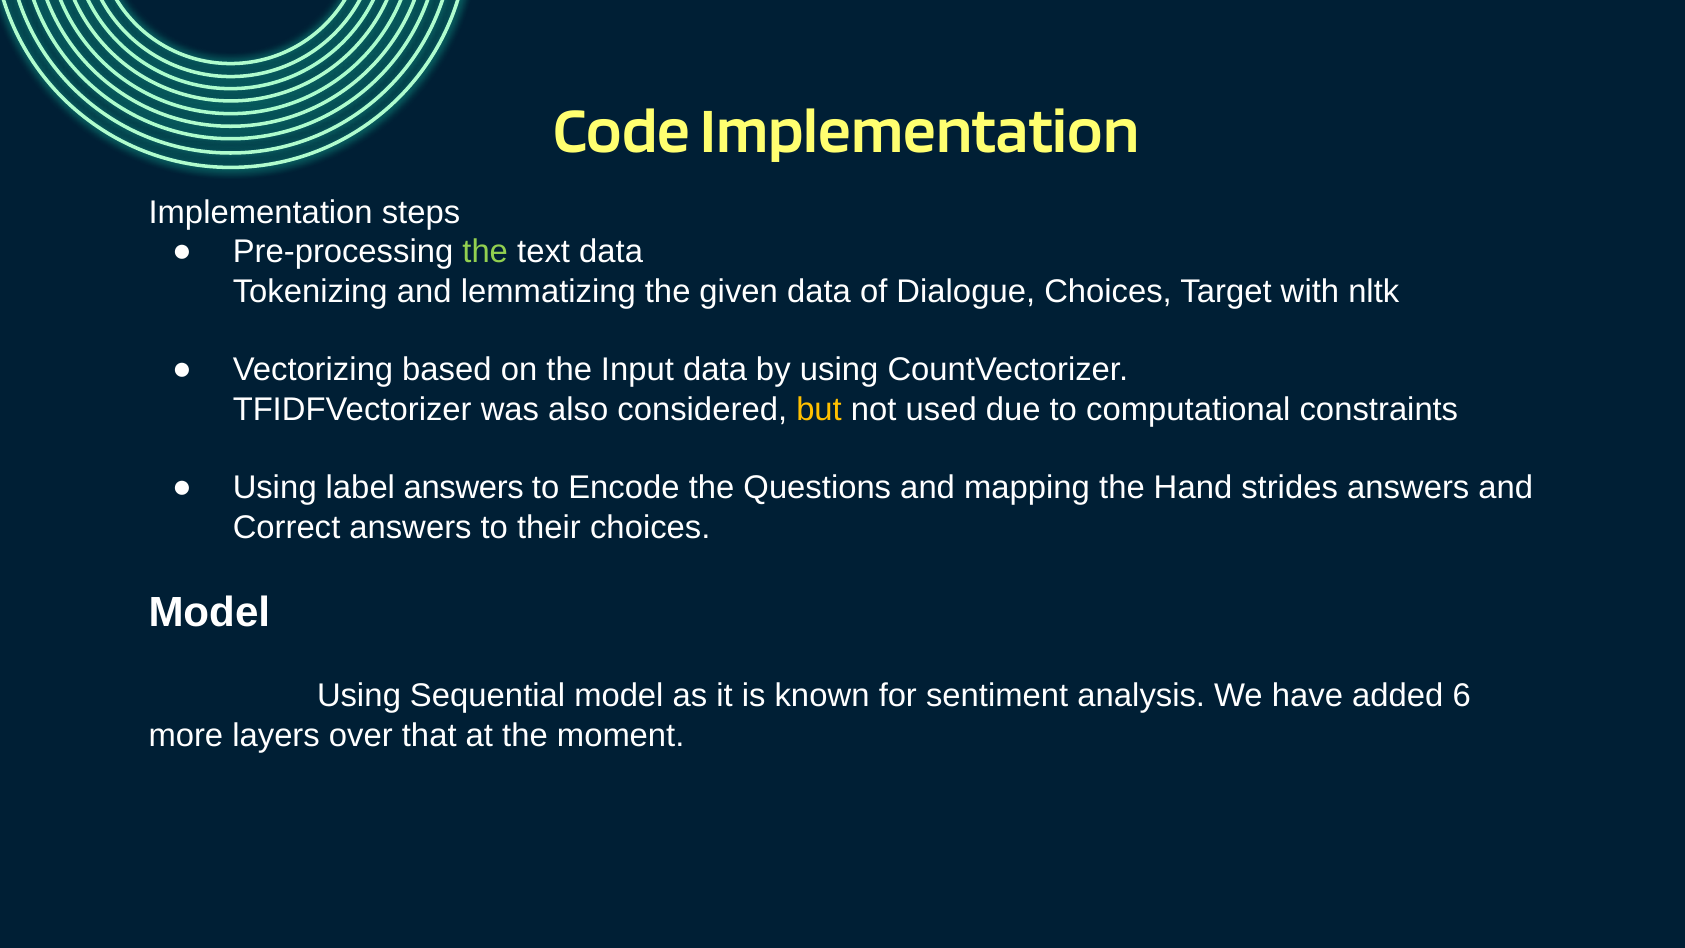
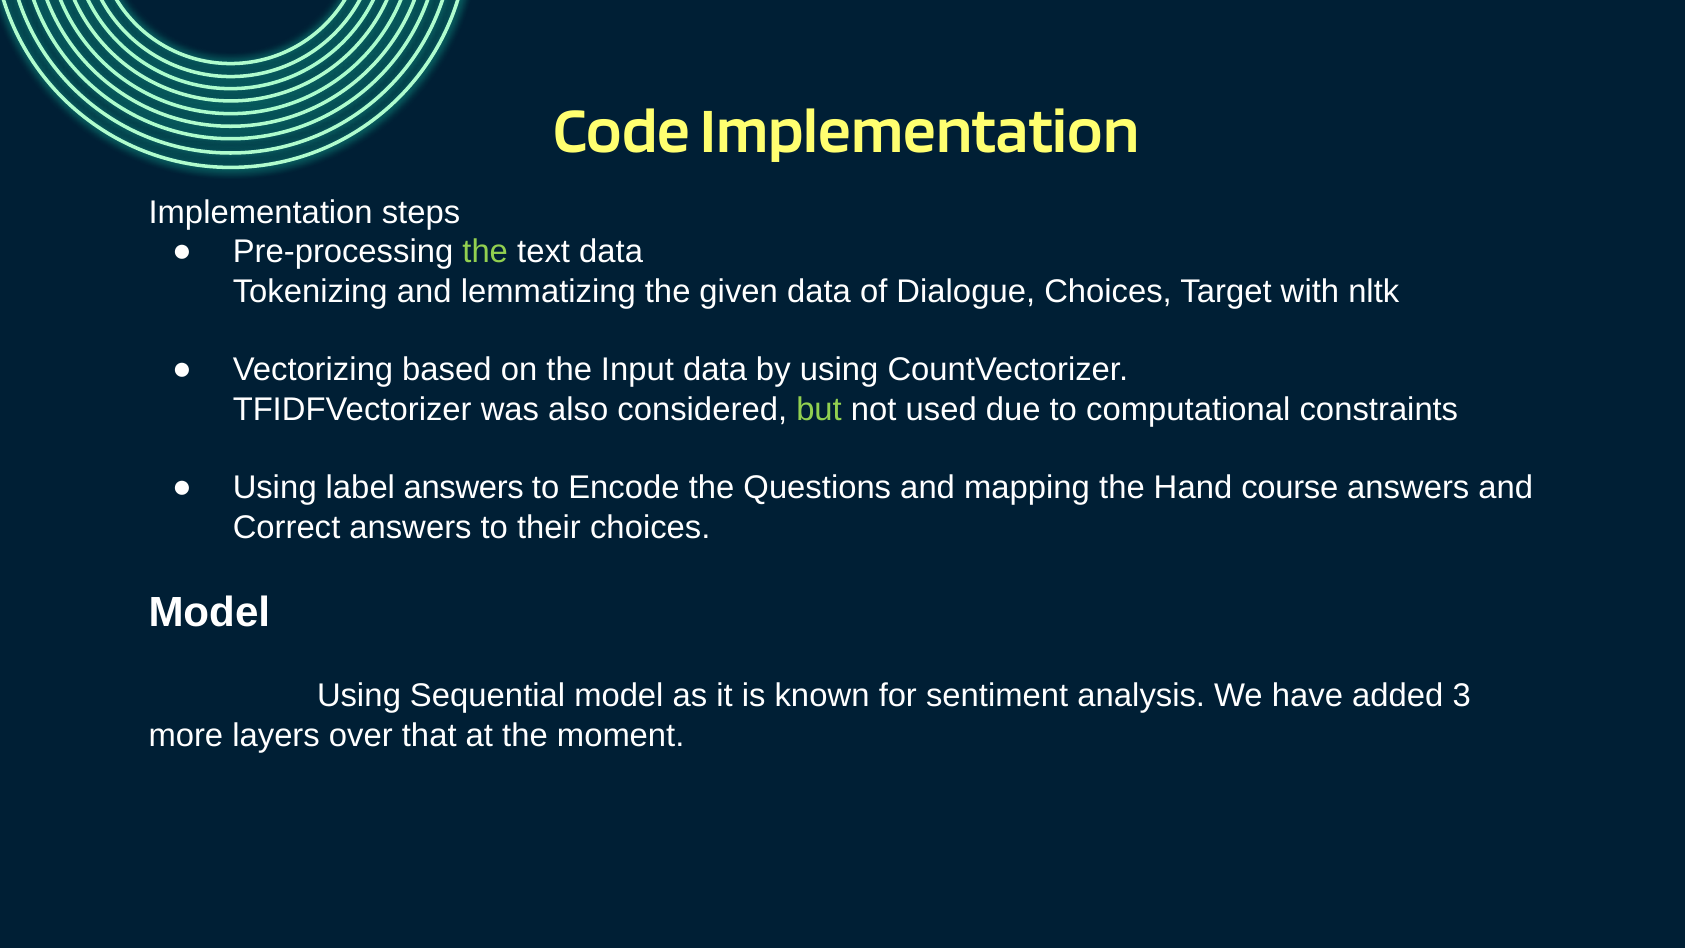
but colour: yellow -> light green
strides: strides -> course
6: 6 -> 3
